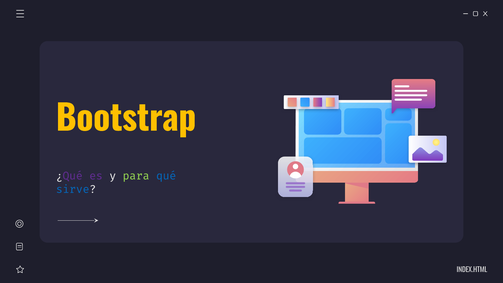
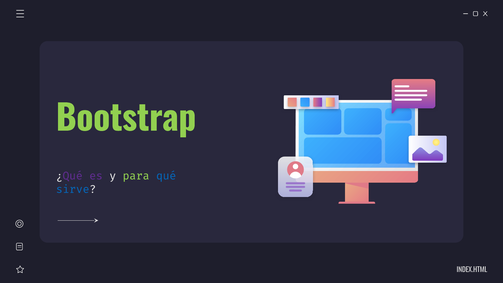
Bootstrap colour: yellow -> light green
